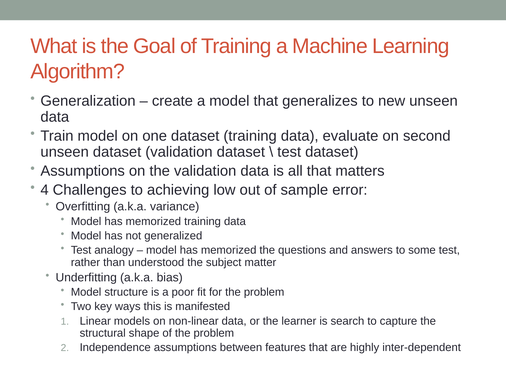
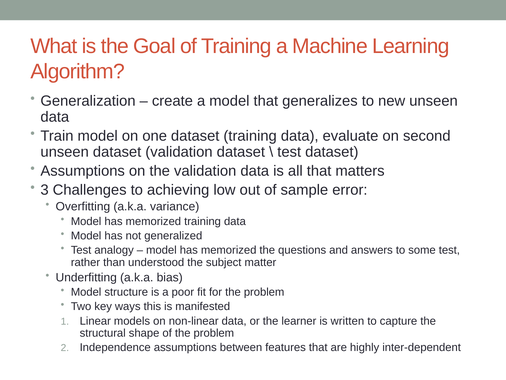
4: 4 -> 3
search: search -> written
